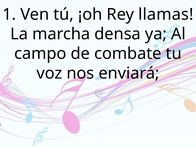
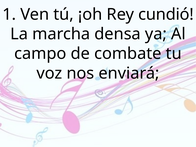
llamas: llamas -> cundió
